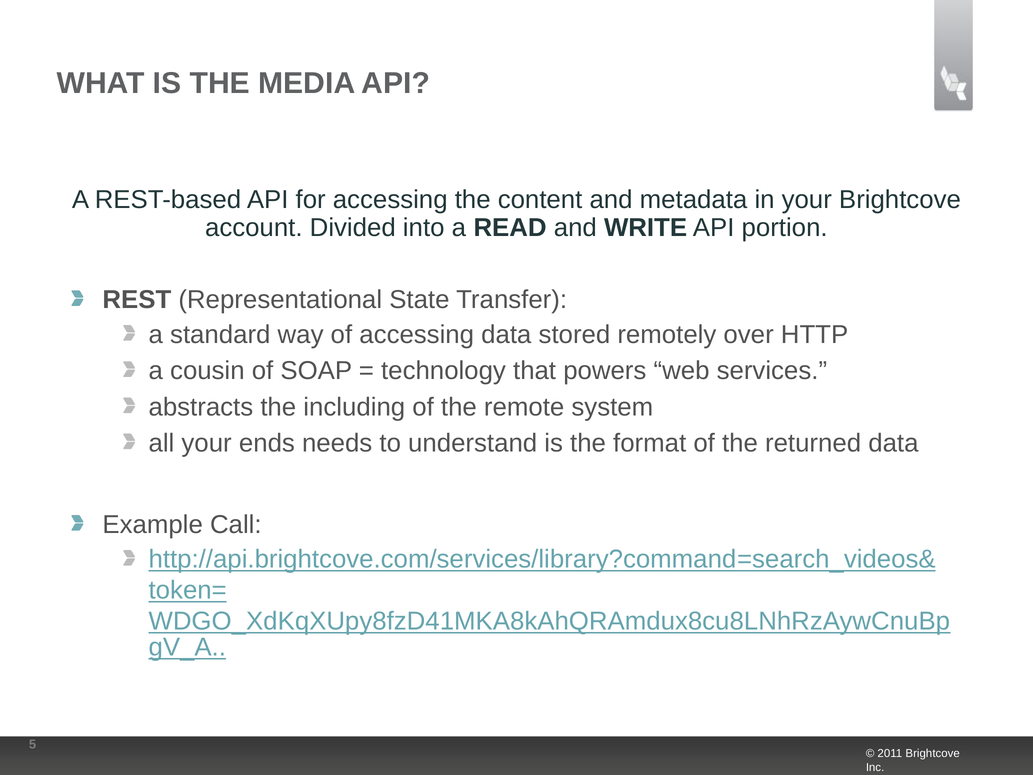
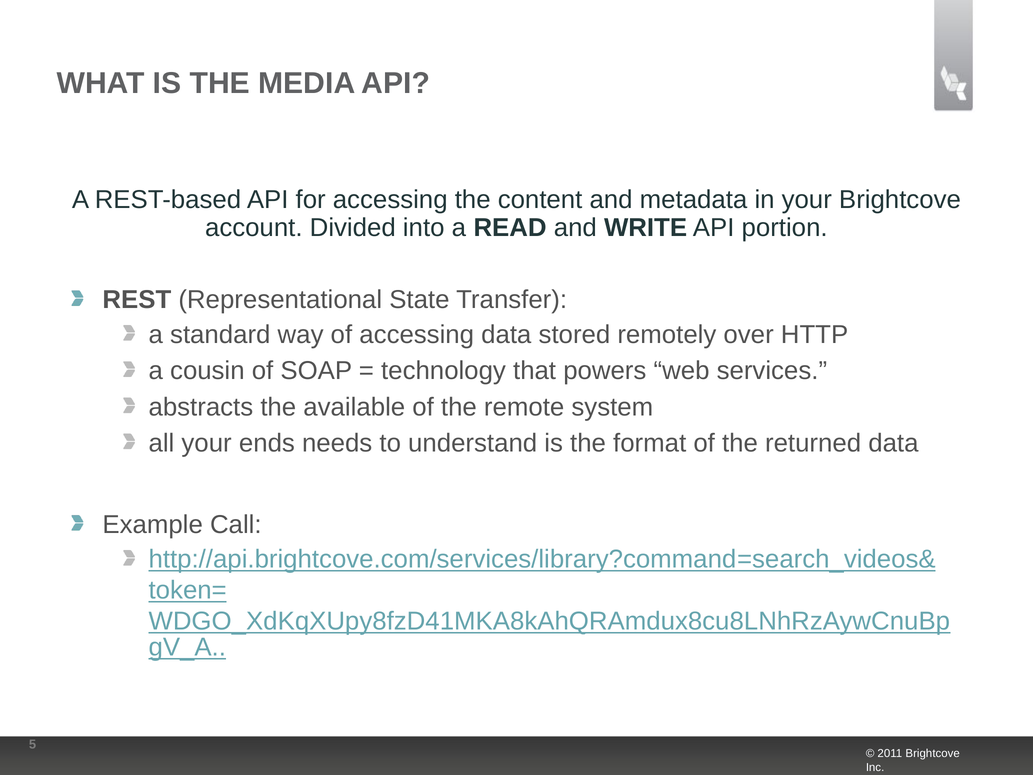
including: including -> available
